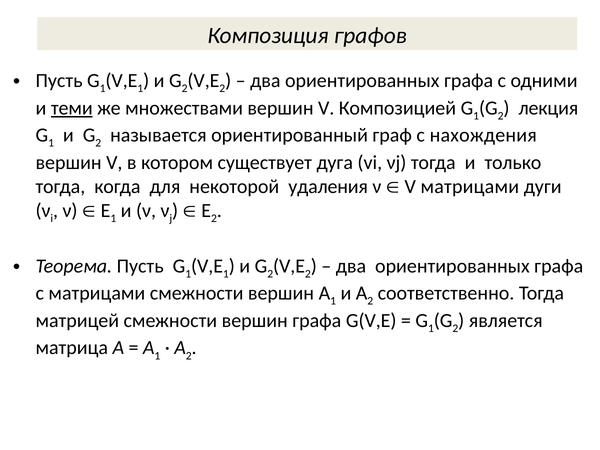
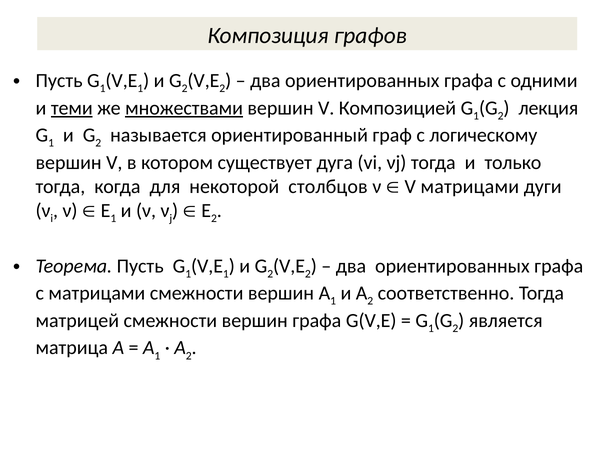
множествами underline: none -> present
нахождения: нахождения -> логическому
удаления: удаления -> столбцов
